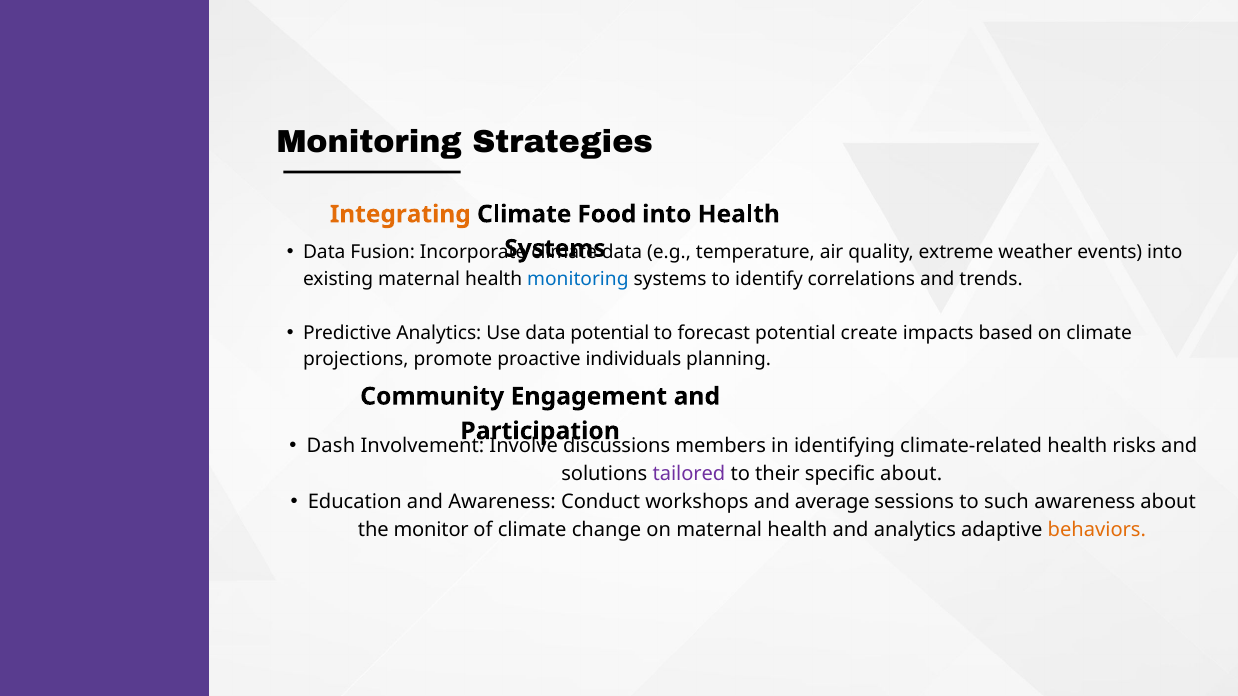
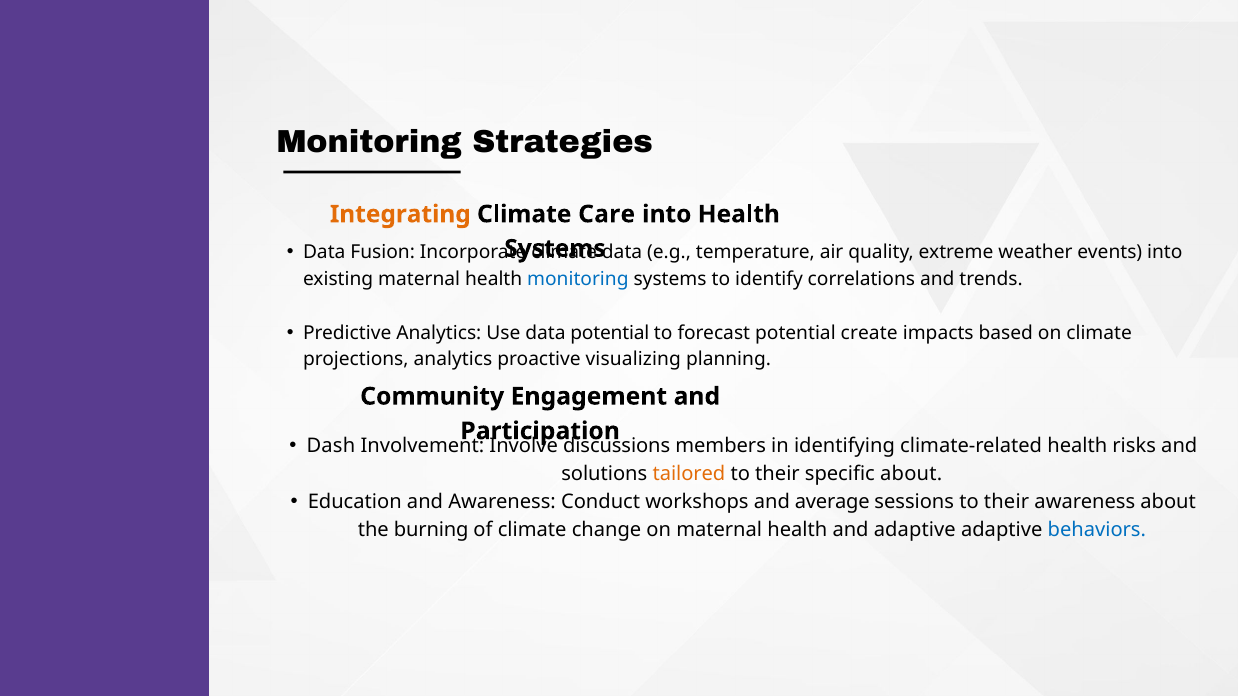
Food: Food -> Care
projections promote: promote -> analytics
individuals: individuals -> visualizing
tailored colour: purple -> orange
sessions to such: such -> their
monitor: monitor -> burning
and analytics: analytics -> adaptive
behaviors colour: orange -> blue
